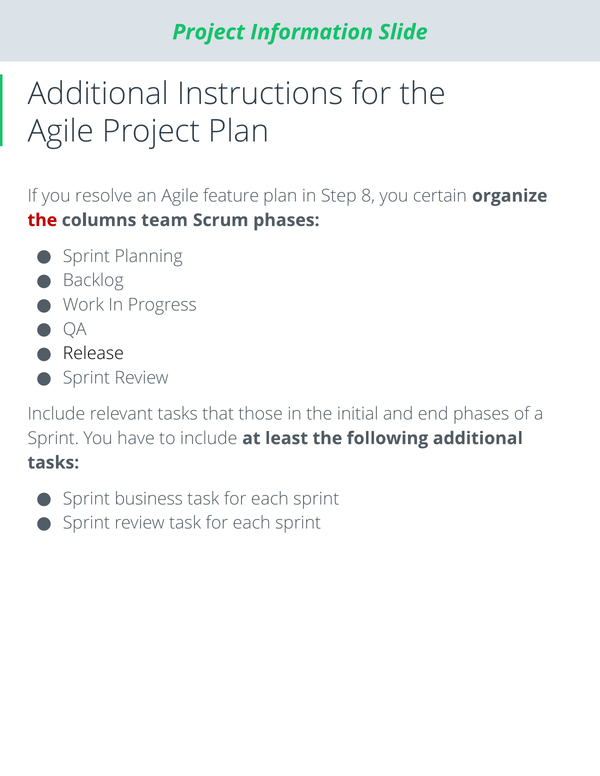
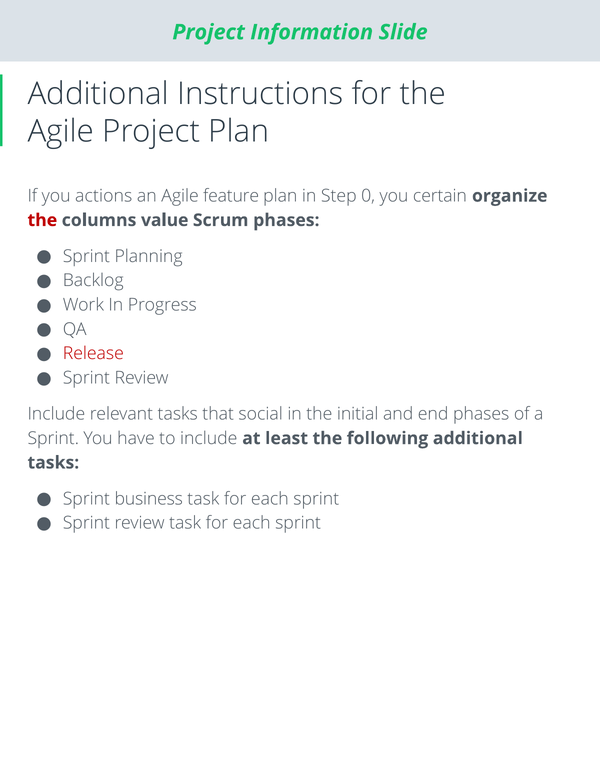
resolve: resolve -> actions
8: 8 -> 0
team: team -> value
Release colour: black -> red
those: those -> social
